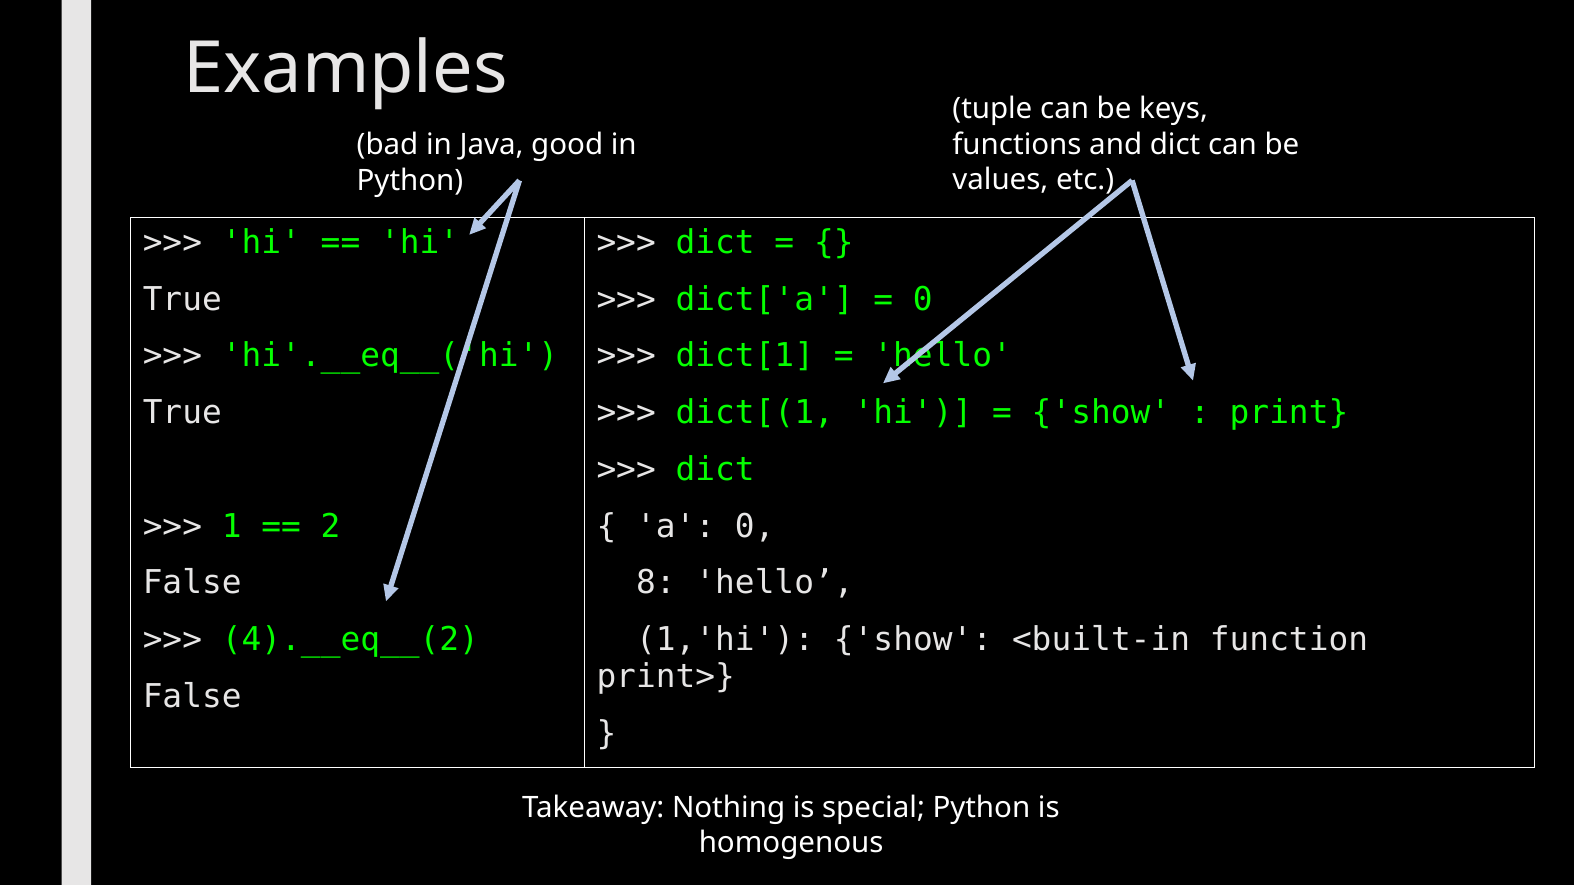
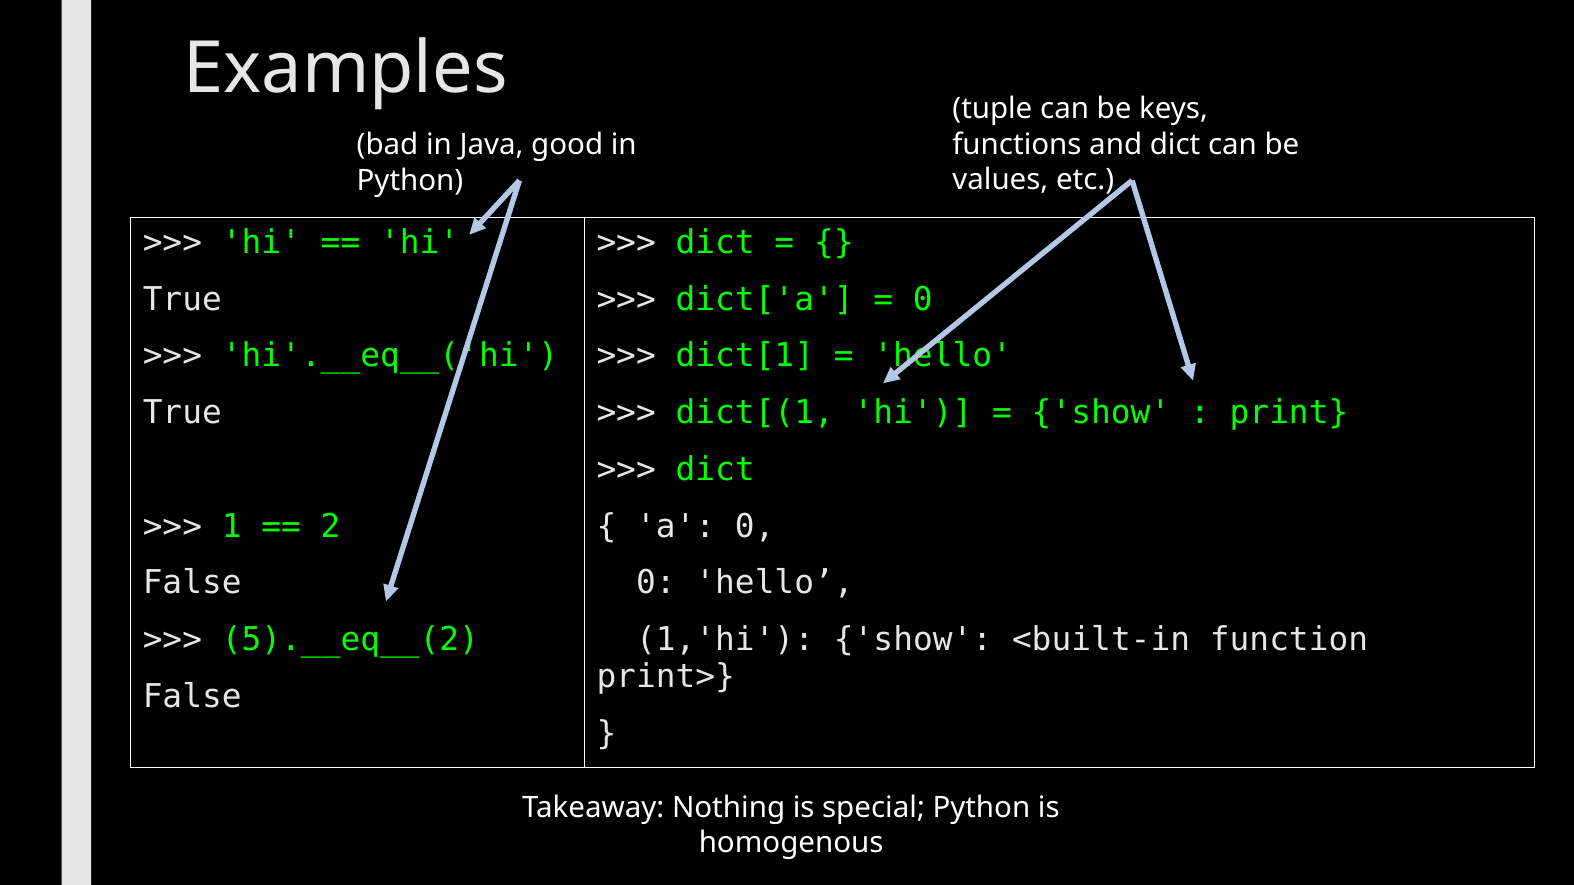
8 at (656, 583): 8 -> 0
4).__eq__(2: 4).__eq__(2 -> 5).__eq__(2
